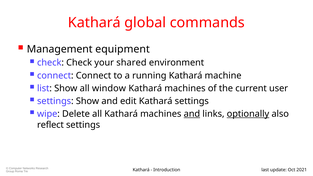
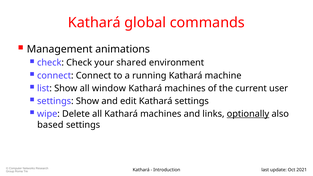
equipment: equipment -> animations
and at (192, 114) underline: present -> none
reflect: reflect -> based
